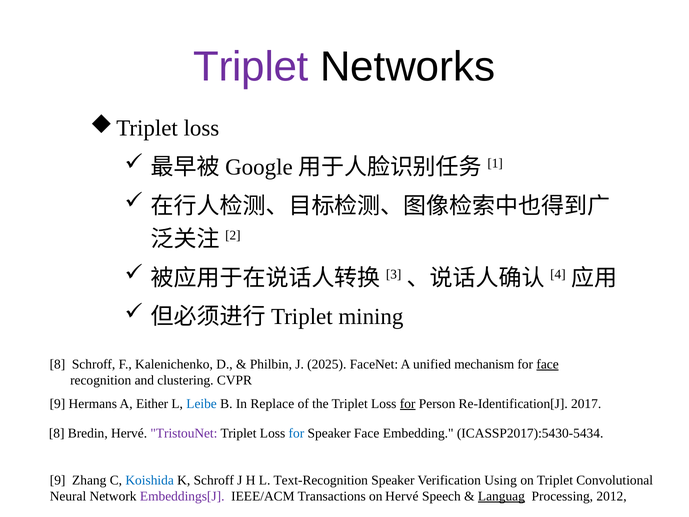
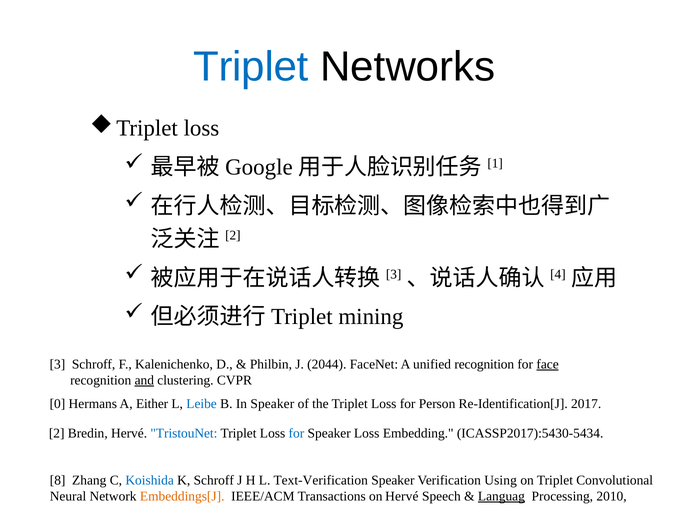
Triplet at (251, 67) colour: purple -> blue
8 at (57, 364): 8 -> 3
2025: 2025 -> 2044
unified mechanism: mechanism -> recognition
and underline: none -> present
9 at (57, 403): 9 -> 0
In Replace: Replace -> Speaker
for at (408, 403) underline: present -> none
8 at (57, 433): 8 -> 2
TristouNet colour: purple -> blue
Speaker Face: Face -> Loss
9 at (58, 480): 9 -> 8
Text-Recognition: Text-Recognition -> Text-Verification
Embeddings[J colour: purple -> orange
2012: 2012 -> 2010
